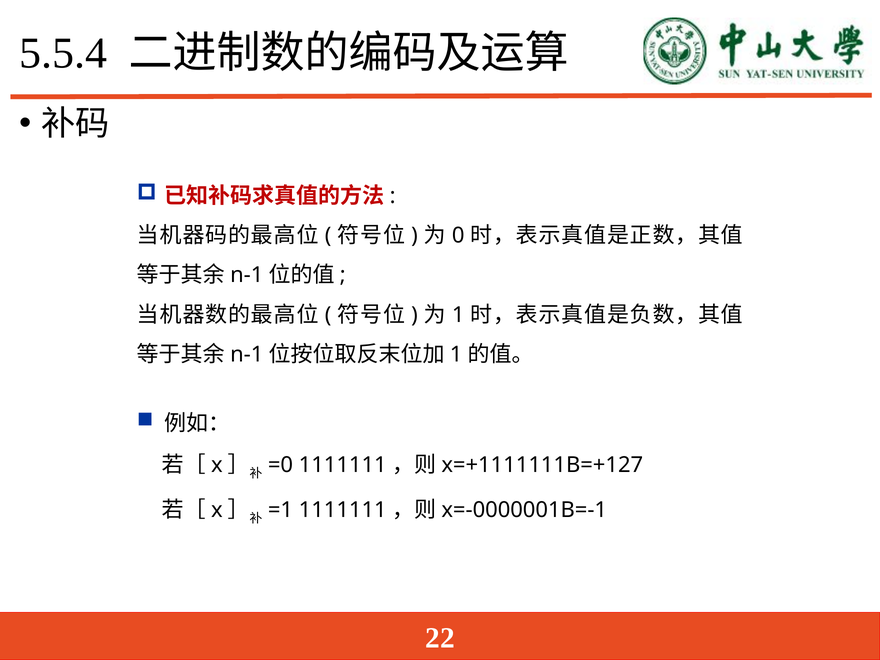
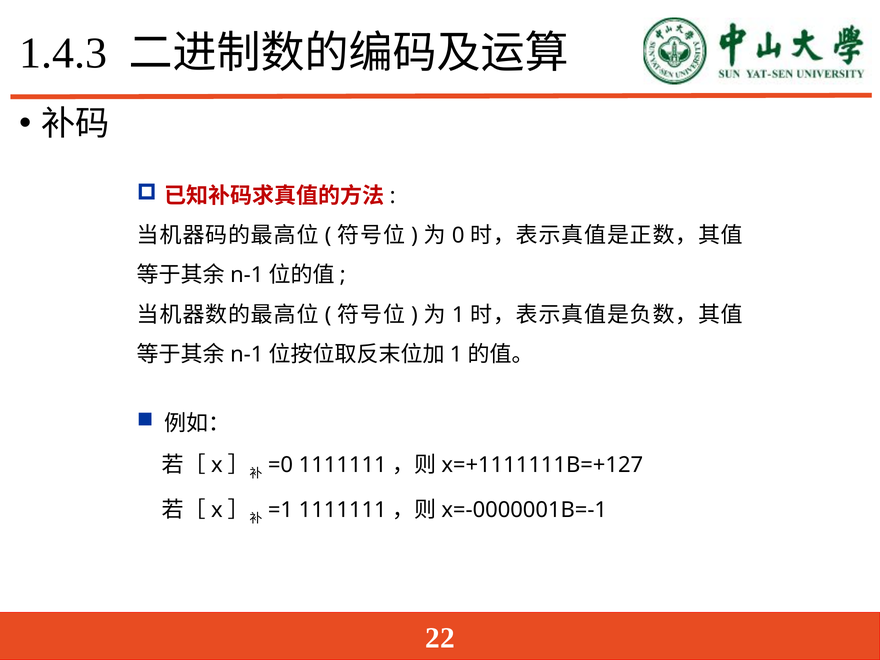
5.5.4: 5.5.4 -> 1.4.3
